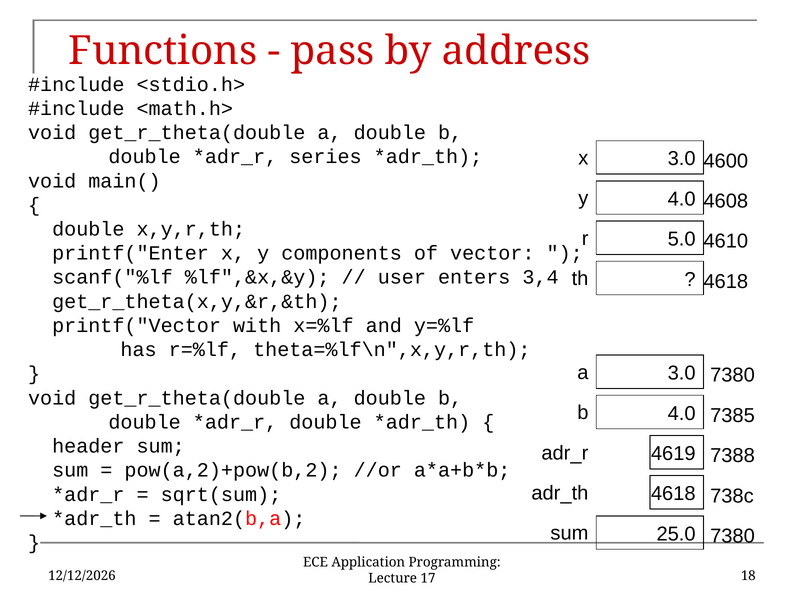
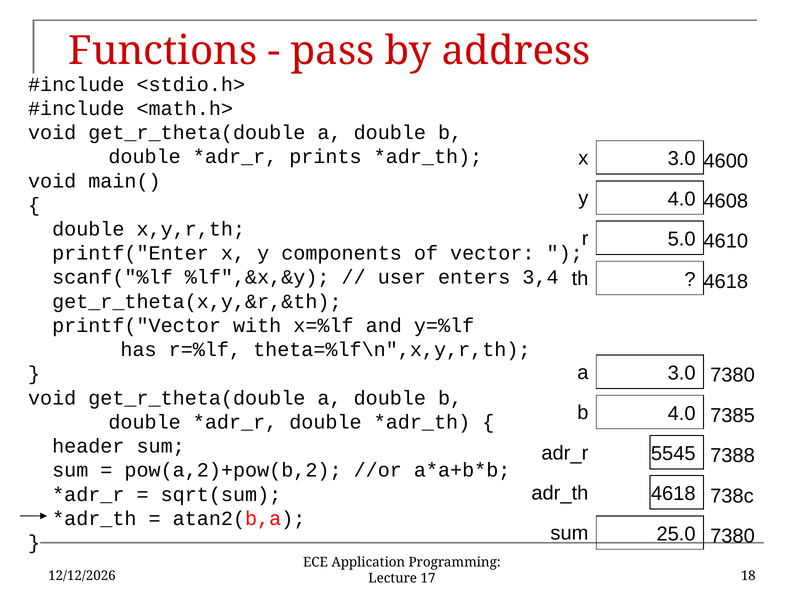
series: series -> prints
4619: 4619 -> 5545
